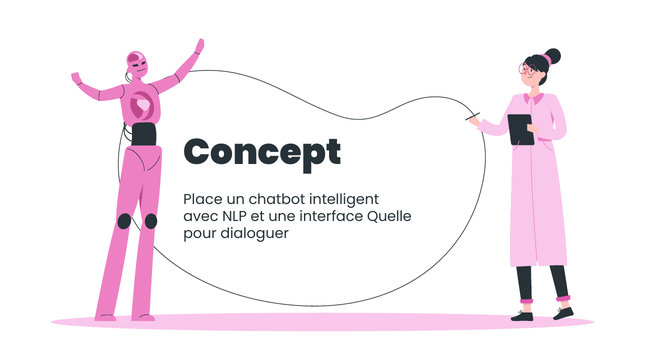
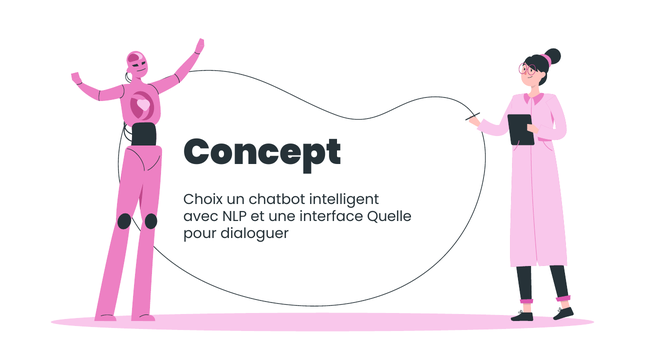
Place: Place -> Choix
